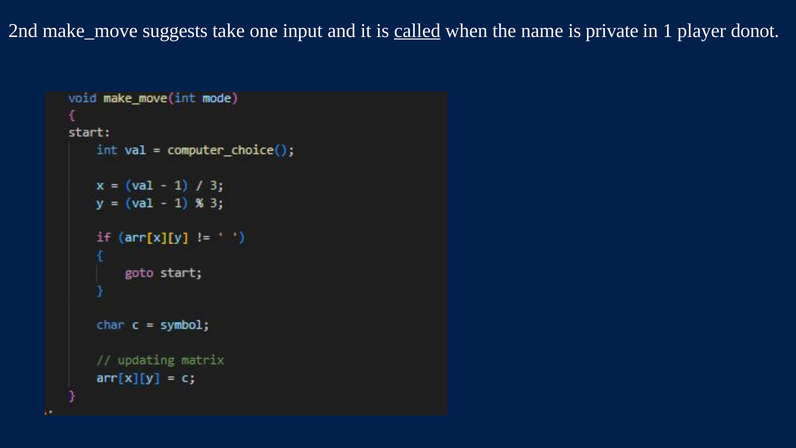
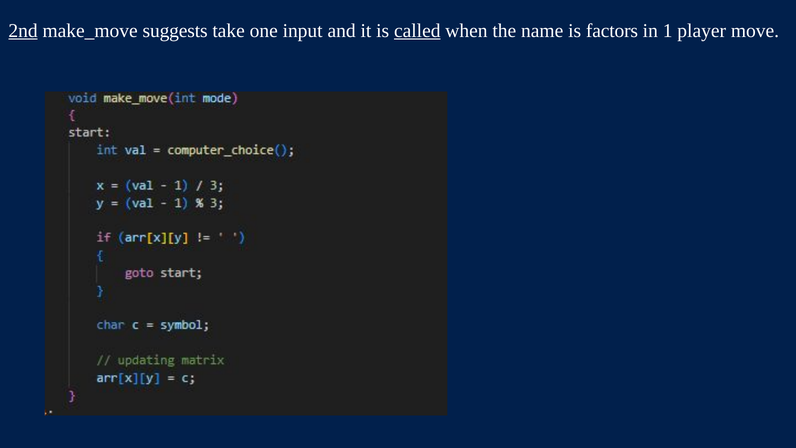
2nd underline: none -> present
private: private -> factors
donot: donot -> move
